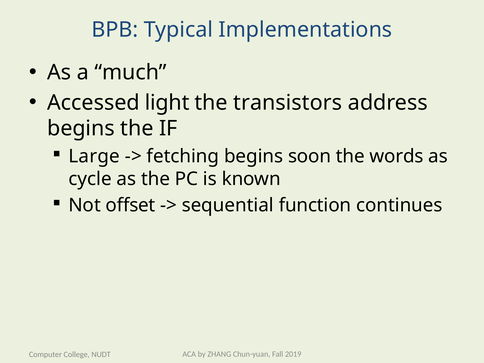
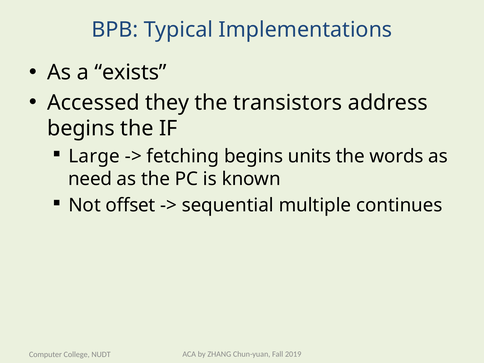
much: much -> exists
light: light -> they
soon: soon -> units
cycle: cycle -> need
function: function -> multiple
